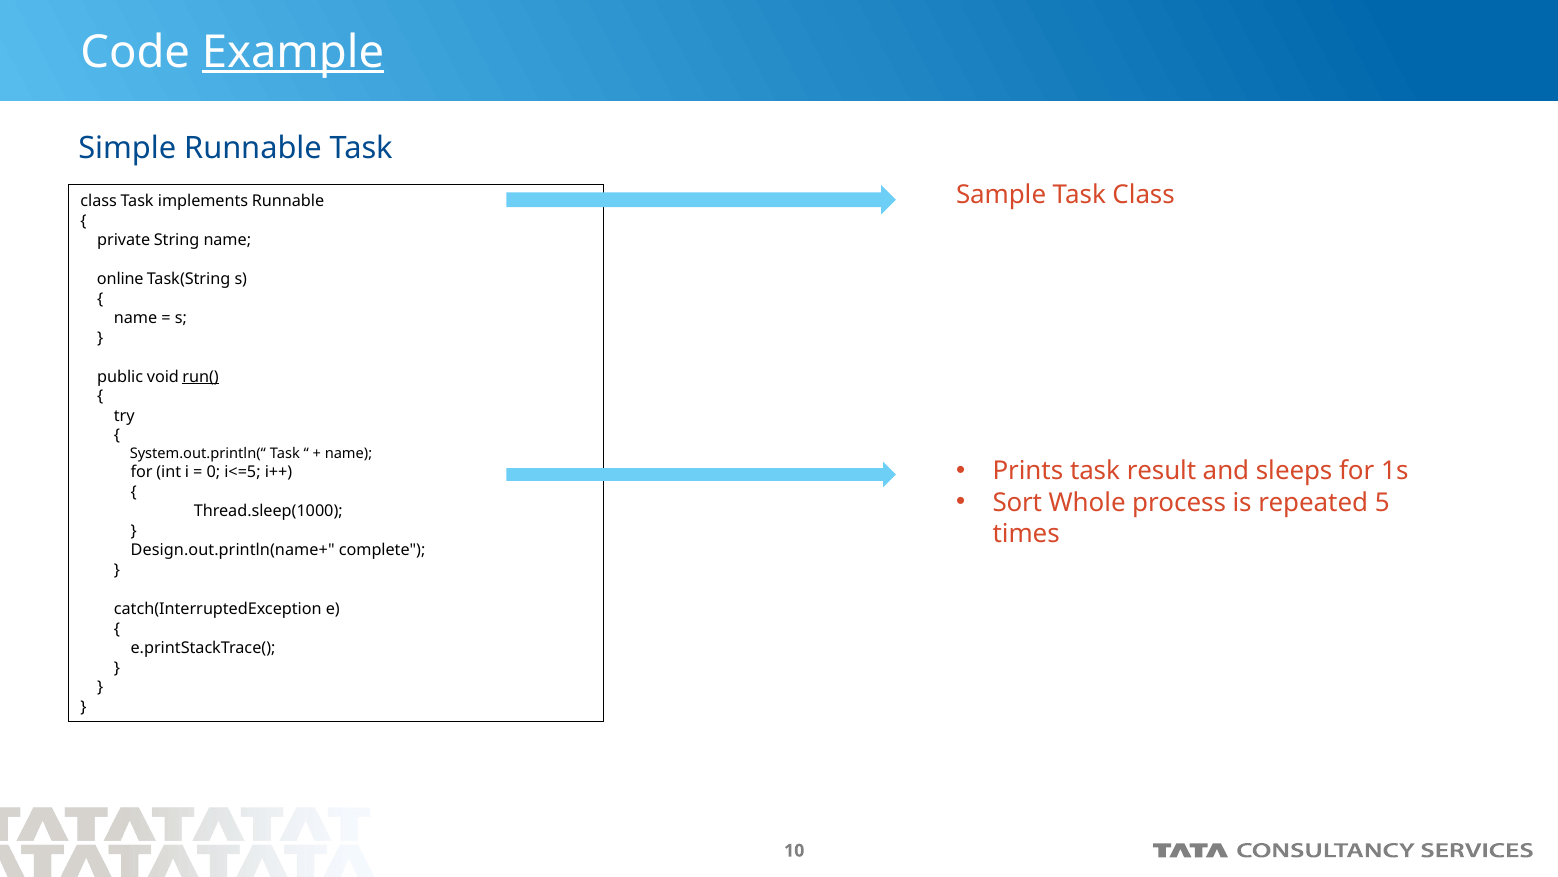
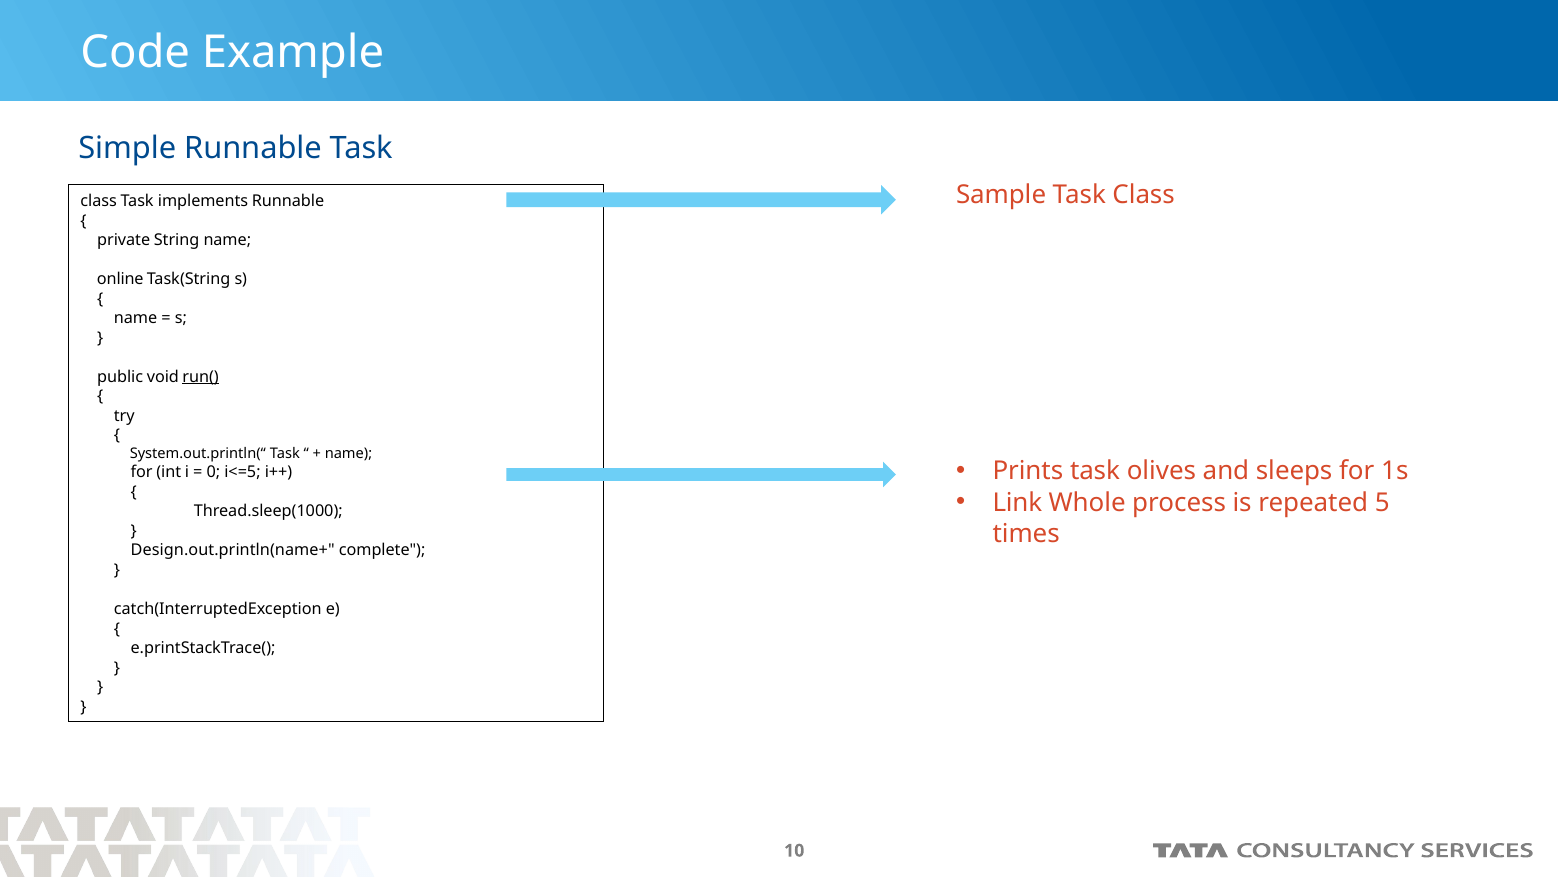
Example underline: present -> none
result: result -> olives
Sort: Sort -> Link
